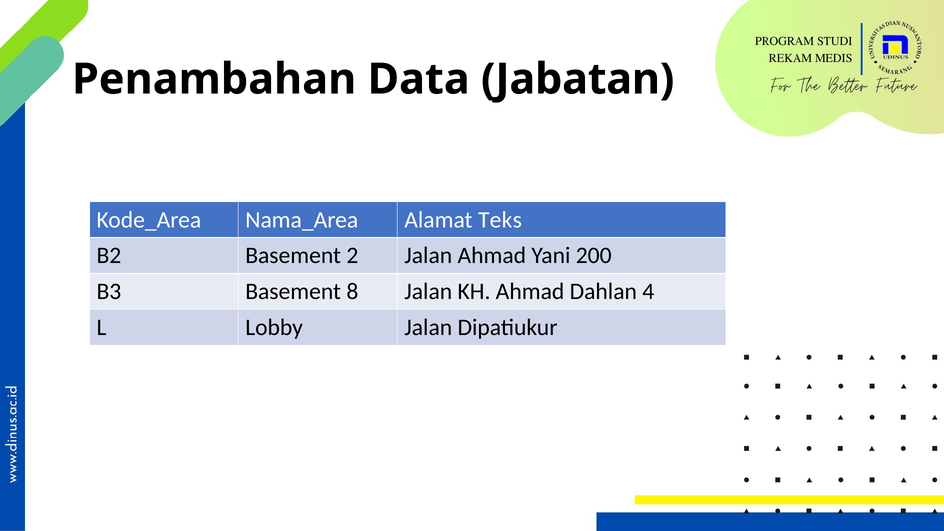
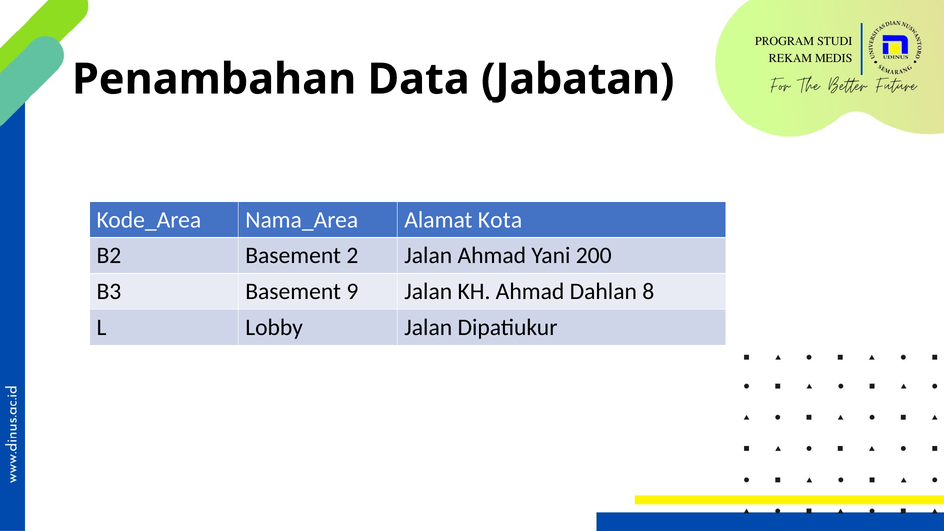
Teks: Teks -> Kota
8: 8 -> 9
4: 4 -> 8
